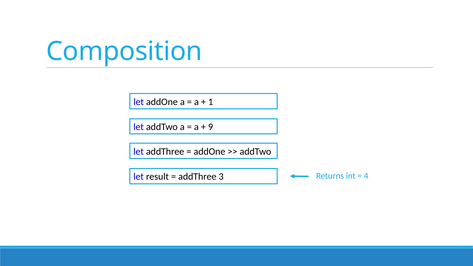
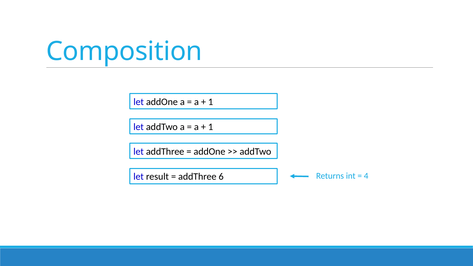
9 at (211, 127): 9 -> 1
3: 3 -> 6
